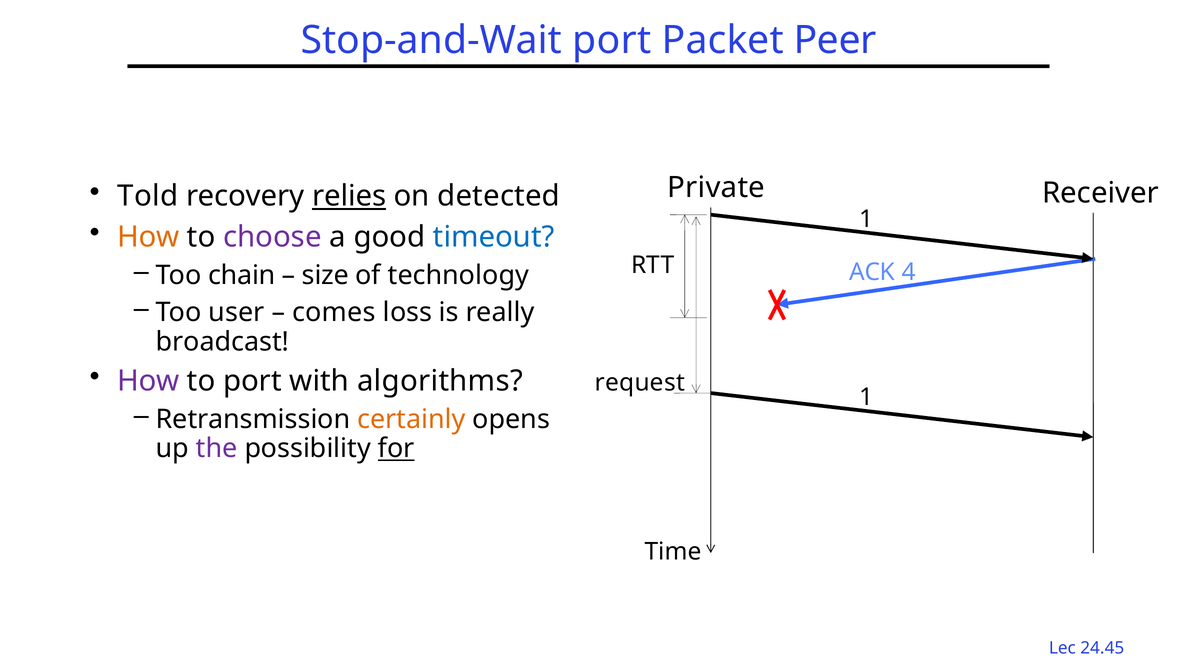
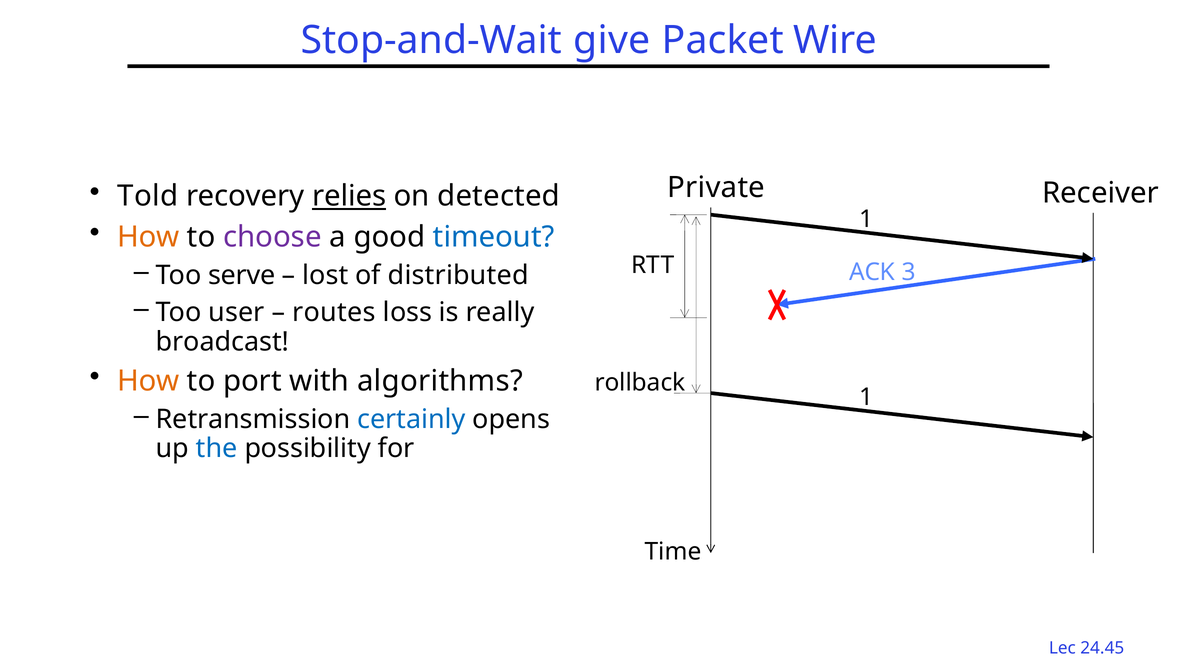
Stop-and-Wait port: port -> give
Peer: Peer -> Wire
chain: chain -> serve
size: size -> lost
technology: technology -> distributed
4: 4 -> 3
comes: comes -> routes
How at (148, 381) colour: purple -> orange
request: request -> rollback
certainly colour: orange -> blue
the colour: purple -> blue
for underline: present -> none
